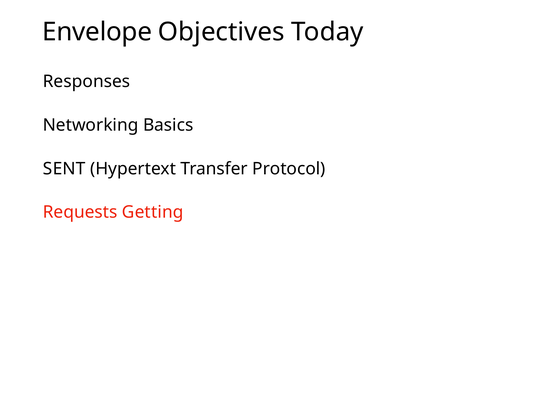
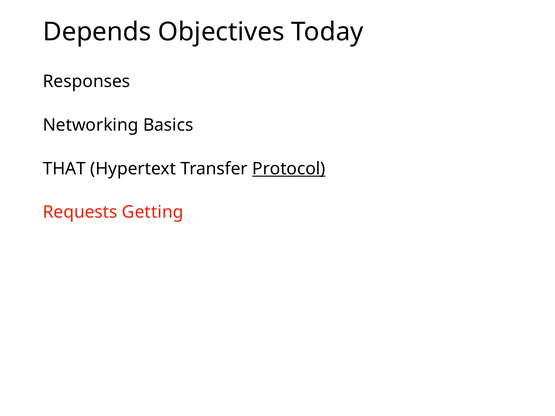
Envelope: Envelope -> Depends
SENT: SENT -> THAT
Protocol underline: none -> present
